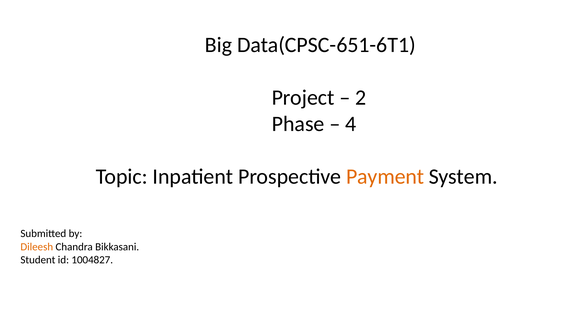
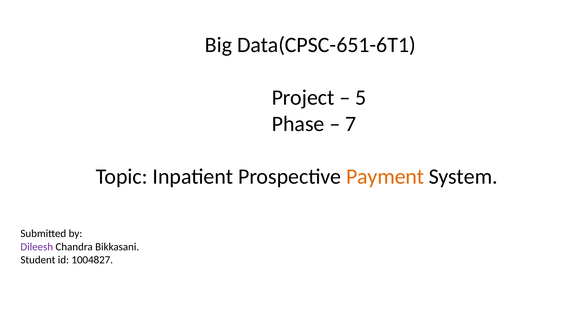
2: 2 -> 5
4: 4 -> 7
Dileesh colour: orange -> purple
